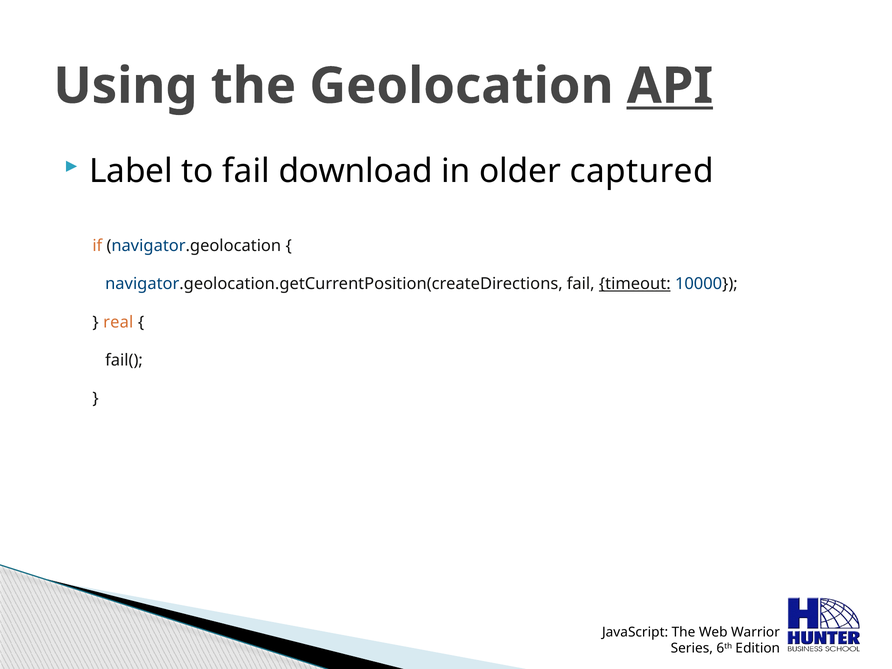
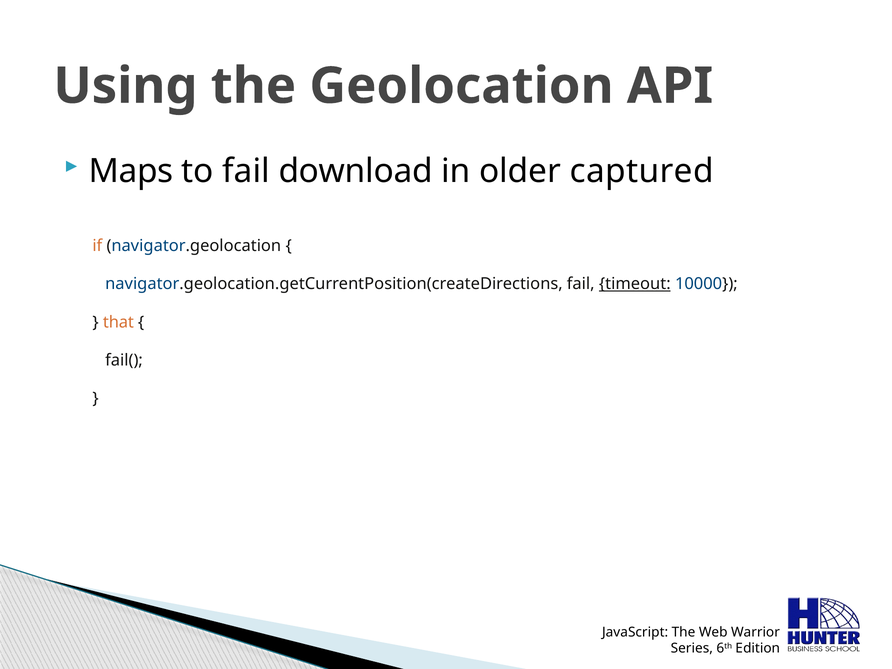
API underline: present -> none
Label: Label -> Maps
real: real -> that
